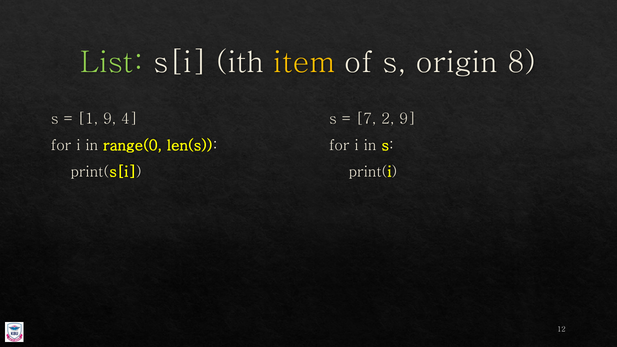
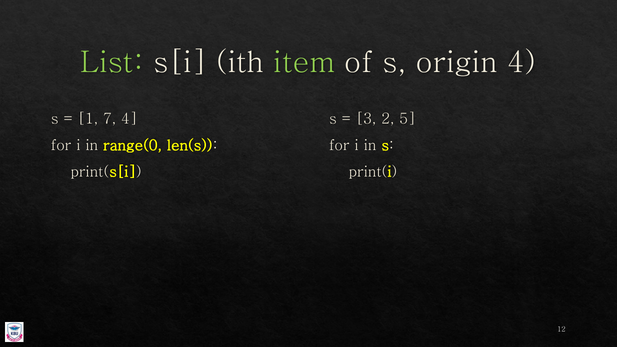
item colour: yellow -> light green
origin 8: 8 -> 4
1 9: 9 -> 7
7: 7 -> 3
2 9: 9 -> 5
